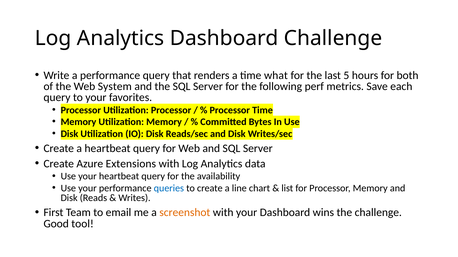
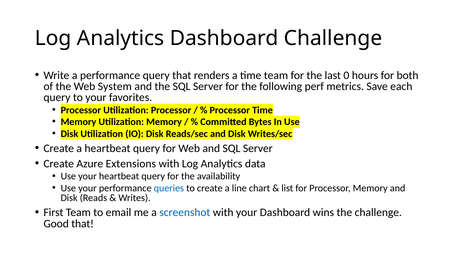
time what: what -> team
5: 5 -> 0
screenshot colour: orange -> blue
Good tool: tool -> that
